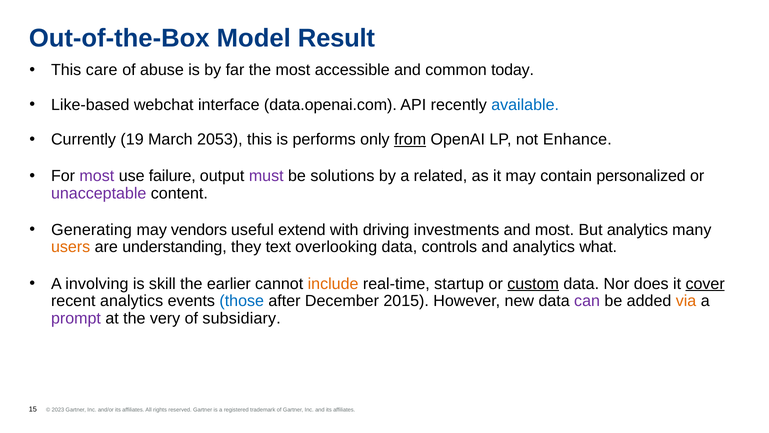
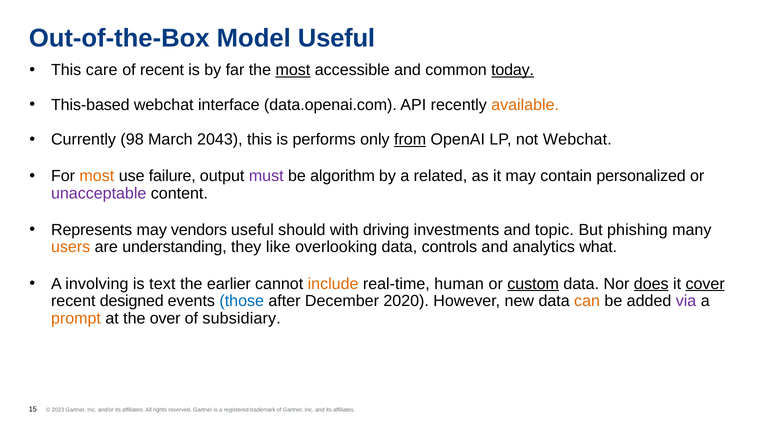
Model Result: Result -> Useful
of abuse: abuse -> recent
most at (293, 70) underline: none -> present
today underline: none -> present
Like-based: Like-based -> This-based
available colour: blue -> orange
19: 19 -> 98
2053: 2053 -> 2043
not Enhance: Enhance -> Webchat
most at (97, 176) colour: purple -> orange
solutions: solutions -> algorithm
Generating: Generating -> Represents
extend: extend -> should
and most: most -> topic
But analytics: analytics -> phishing
text: text -> like
skill: skill -> text
startup: startup -> human
does underline: none -> present
recent analytics: analytics -> designed
2015: 2015 -> 2020
can colour: purple -> orange
via colour: orange -> purple
prompt colour: purple -> orange
very: very -> over
